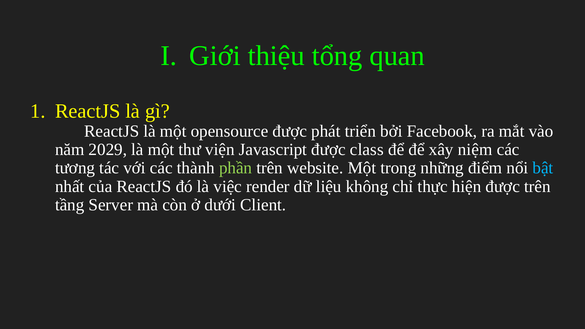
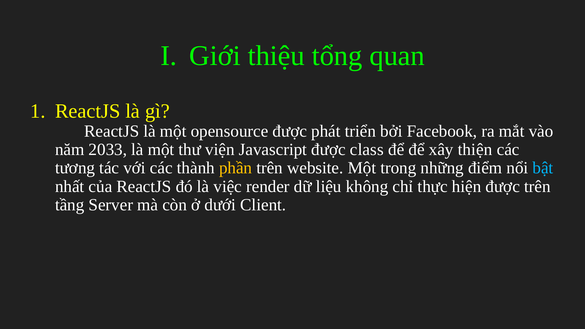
2029: 2029 -> 2033
niệm: niệm -> thiện
phần colour: light green -> yellow
